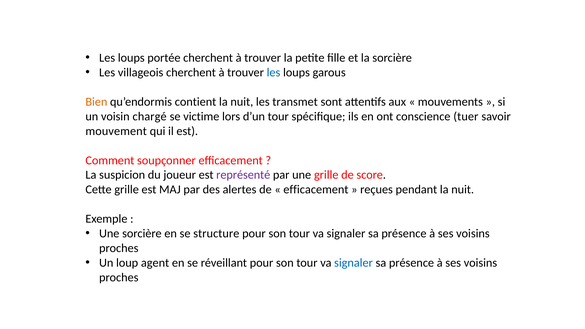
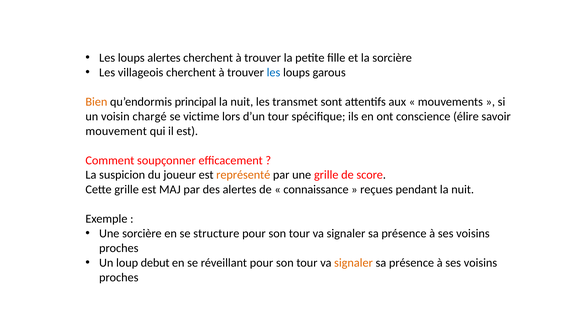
loups portée: portée -> alertes
contient: contient -> principal
tuer: tuer -> élire
représenté colour: purple -> orange
efficacement at (316, 190): efficacement -> connaissance
agent: agent -> debut
signaler at (354, 263) colour: blue -> orange
